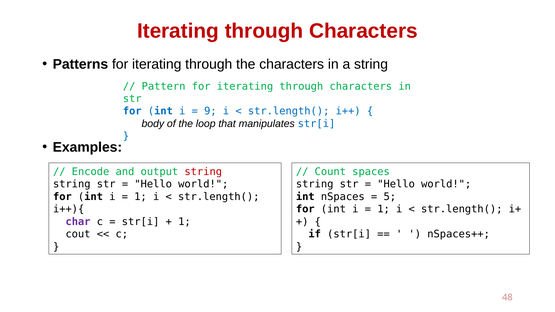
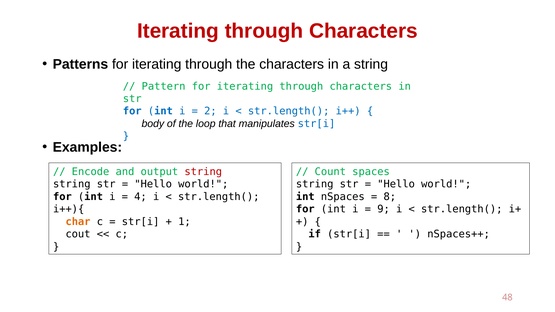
9: 9 -> 2
1 at (140, 197): 1 -> 4
5: 5 -> 8
1 at (384, 209): 1 -> 9
char colour: purple -> orange
